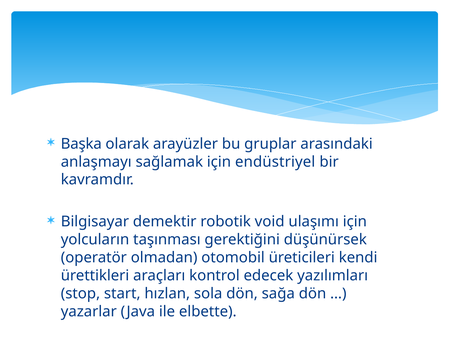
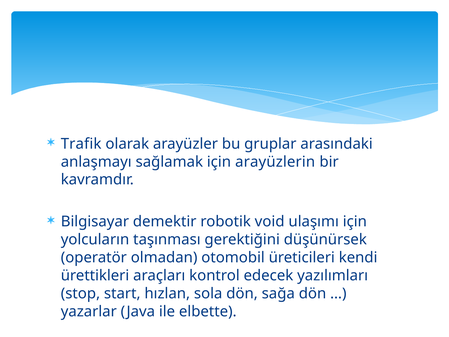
Başka: Başka -> Trafik
endüstriyel: endüstriyel -> arayüzlerin
